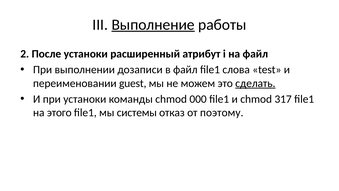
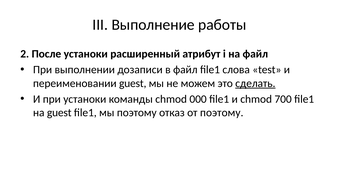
Выполнение underline: present -> none
317: 317 -> 700
на этого: этого -> guest
мы системы: системы -> поэтому
